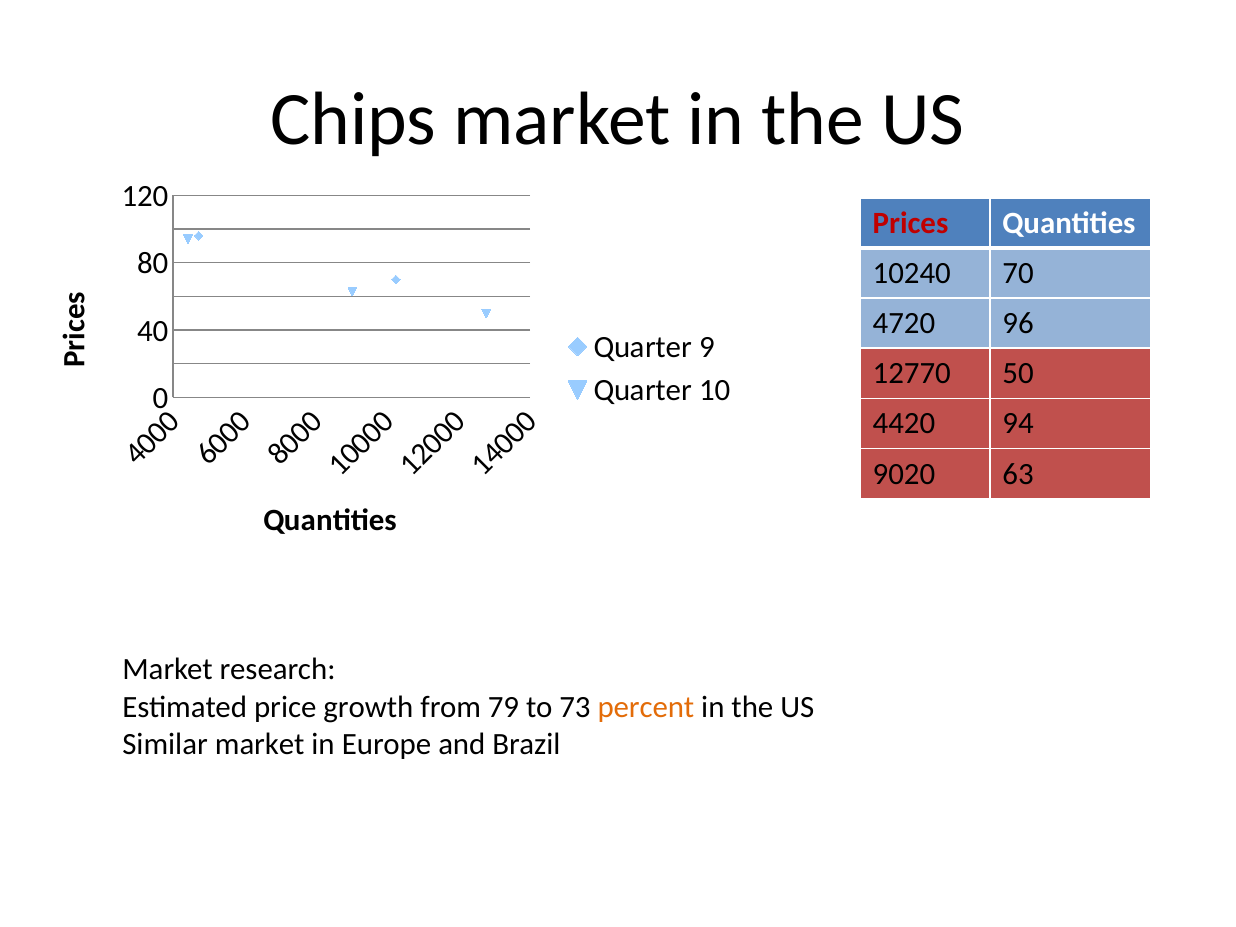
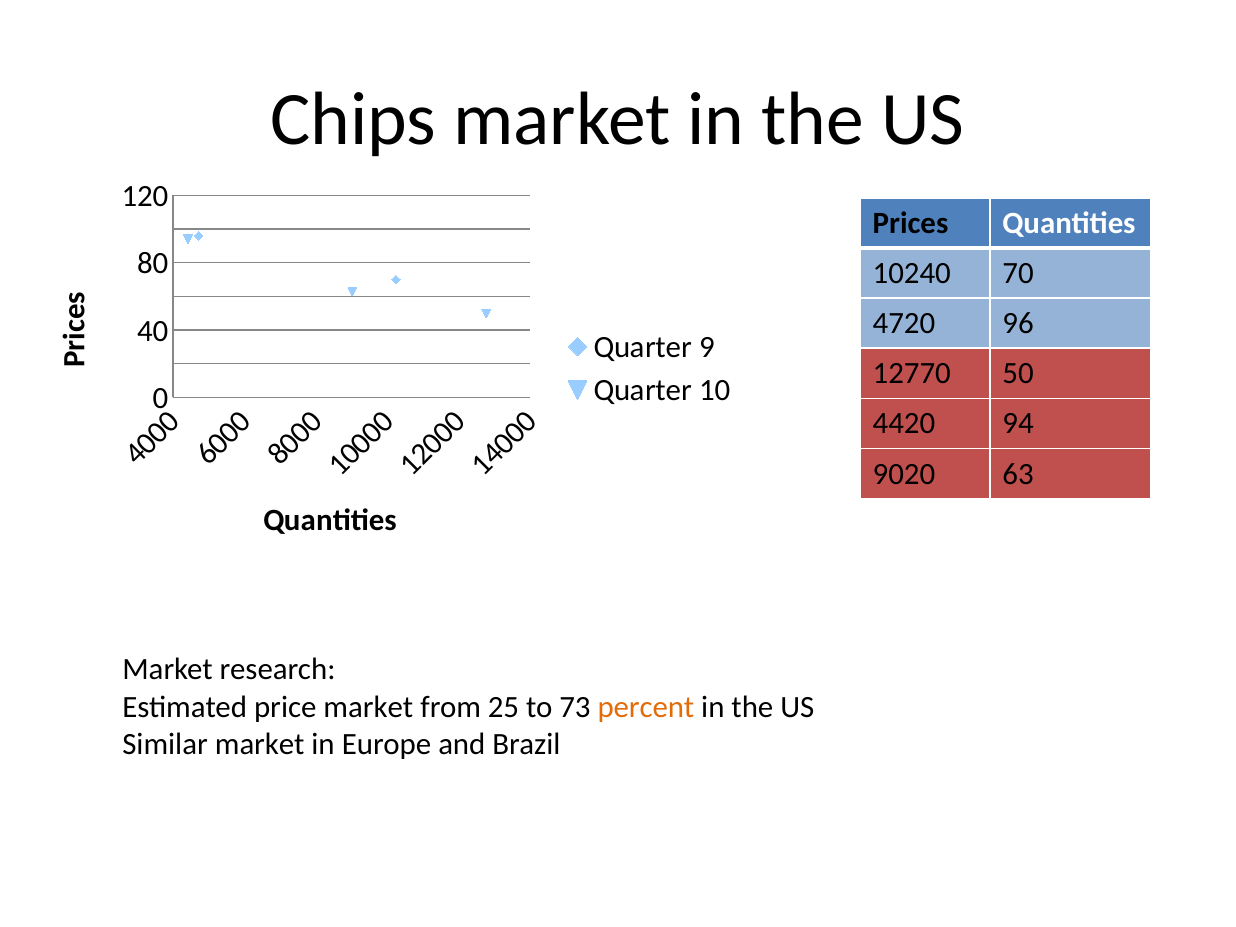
Prices colour: red -> black
price growth: growth -> market
79: 79 -> 25
